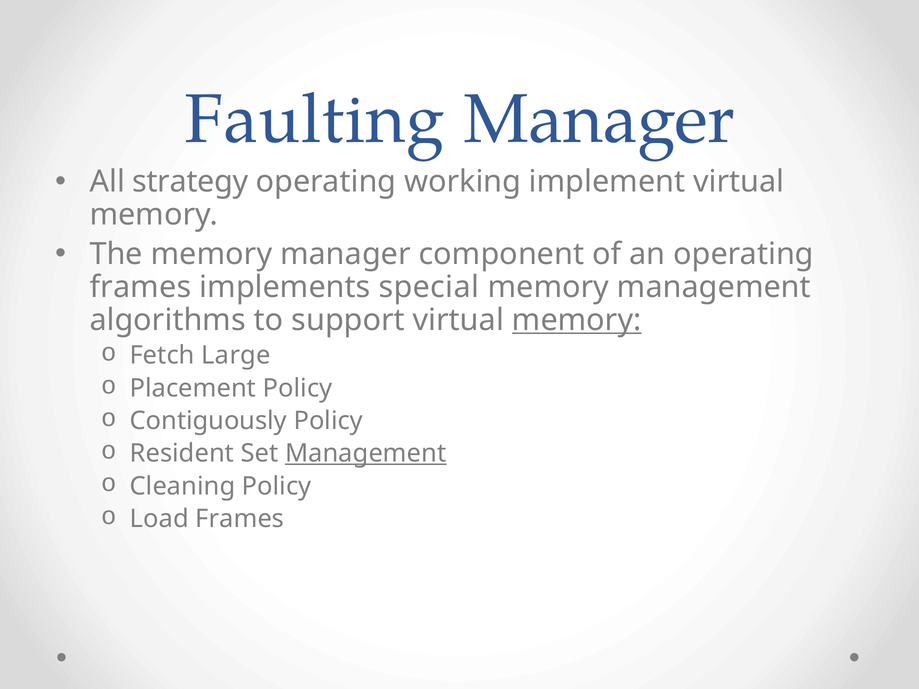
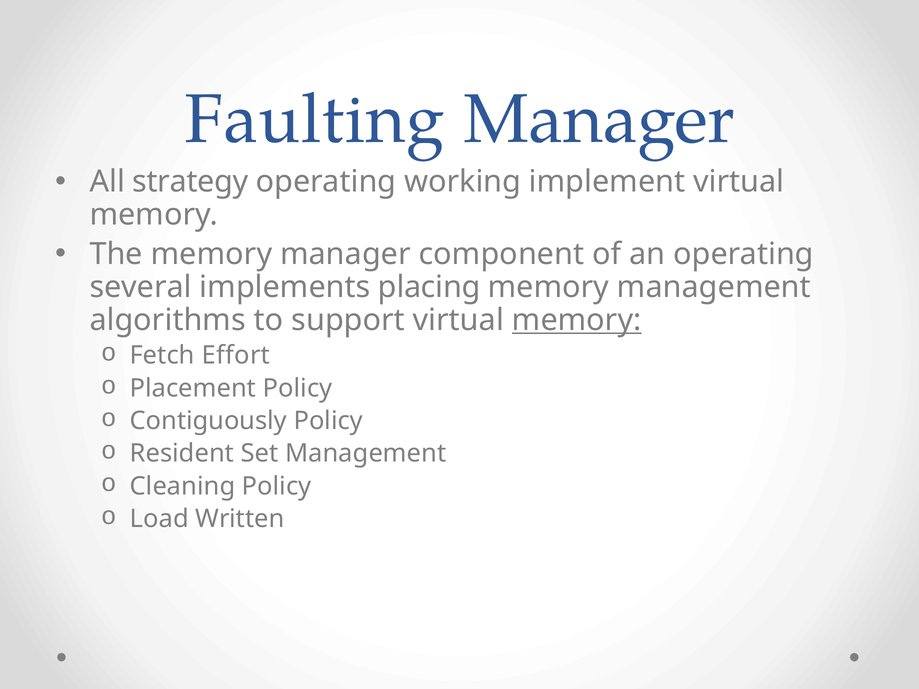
frames at (140, 287): frames -> several
special: special -> placing
Large: Large -> Effort
Management at (366, 454) underline: present -> none
Load Frames: Frames -> Written
